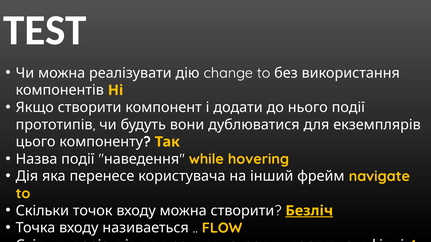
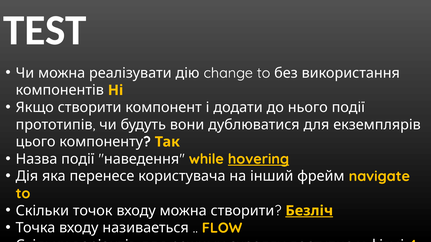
hovering underline: none -> present
